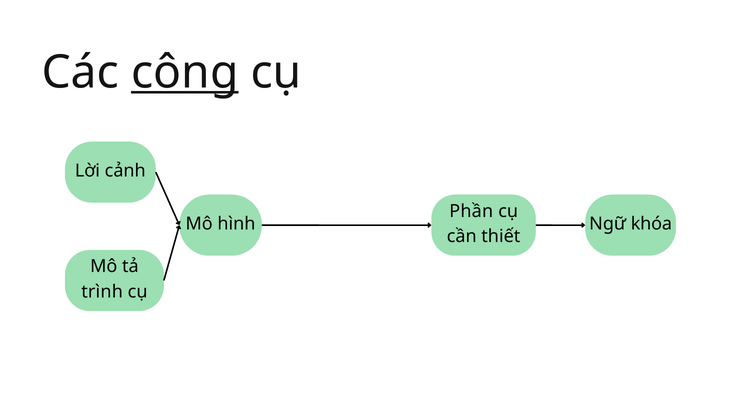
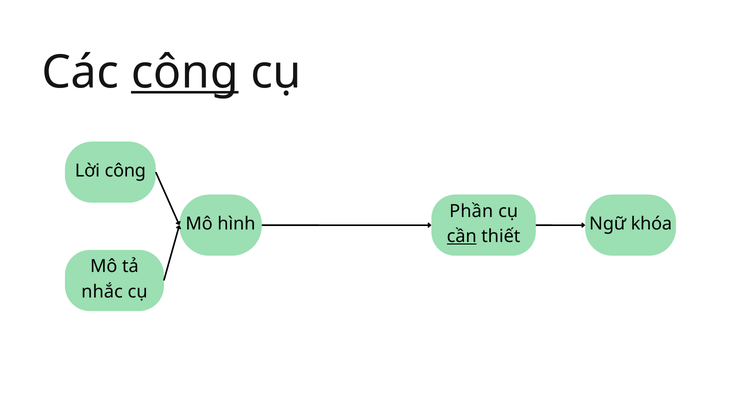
Lời cảnh: cảnh -> công
cần underline: none -> present
trình: trình -> nhắc
